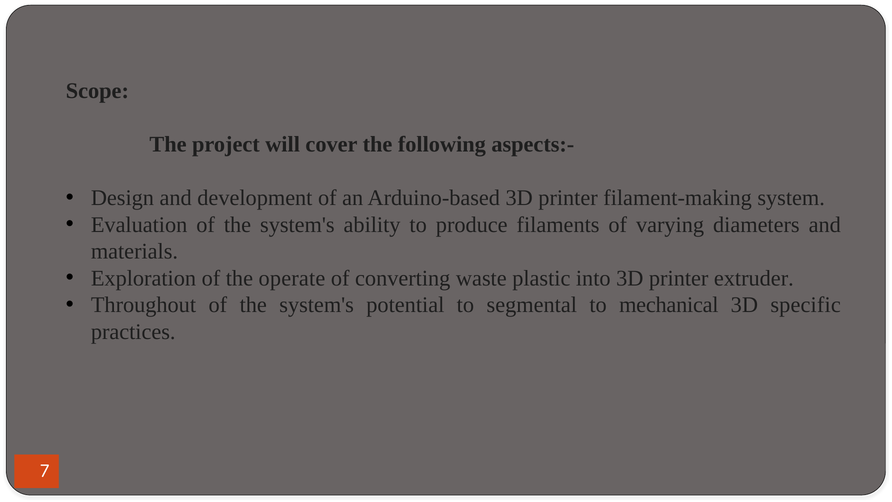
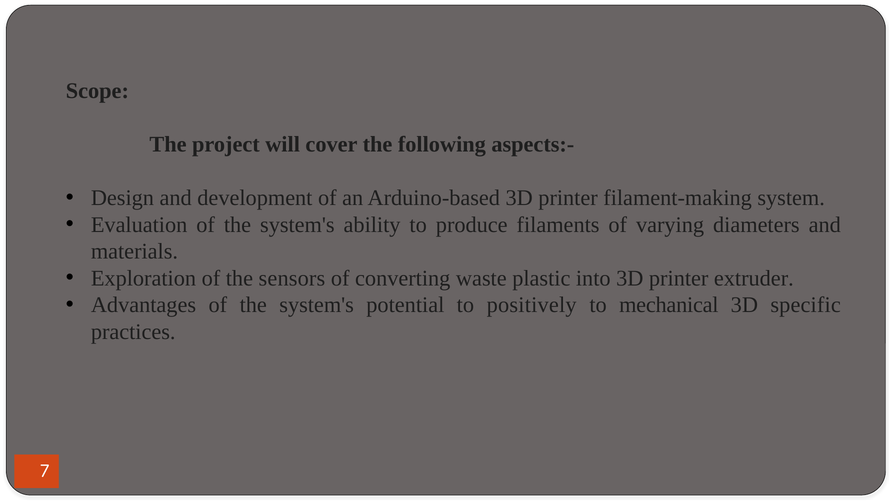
operate: operate -> sensors
Throughout: Throughout -> Advantages
segmental: segmental -> positively
